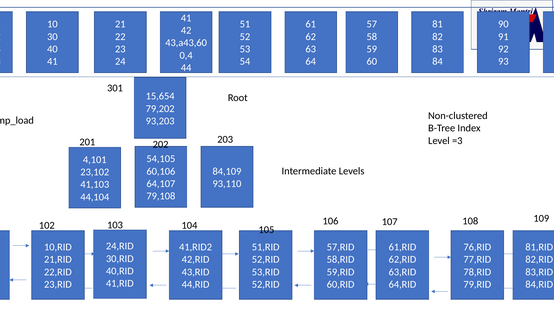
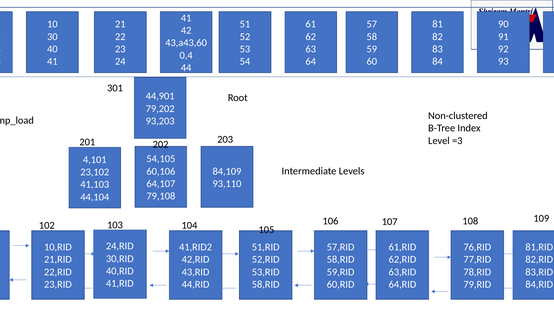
15,654: 15,654 -> 44,901
52,RID at (266, 285): 52,RID -> 58,RID
